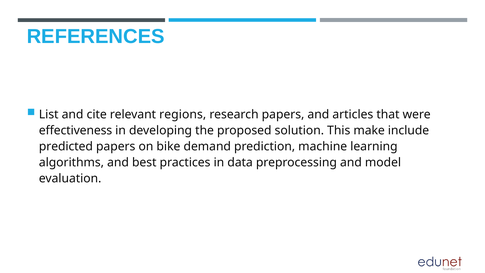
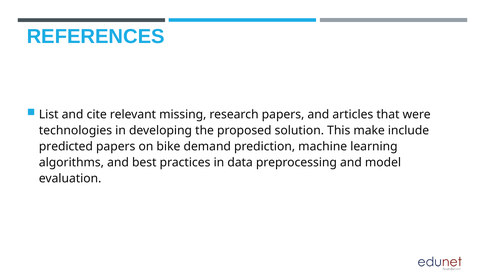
regions: regions -> missing
effectiveness: effectiveness -> technologies
